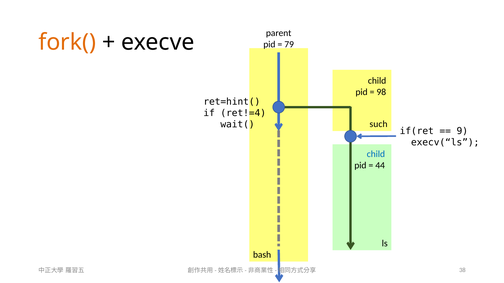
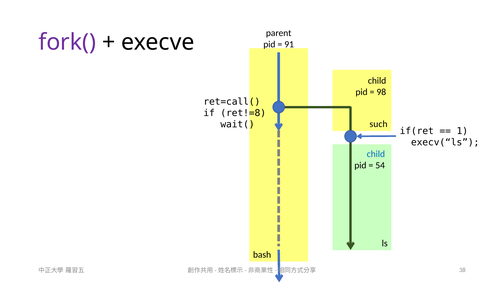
fork( colour: orange -> purple
79: 79 -> 91
ret=hint(: ret=hint( -> ret=call(
ret!=4: ret!=4 -> ret!=8
9: 9 -> 1
44: 44 -> 54
